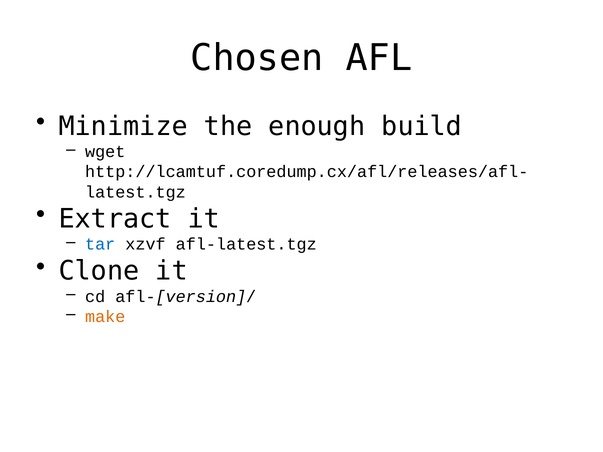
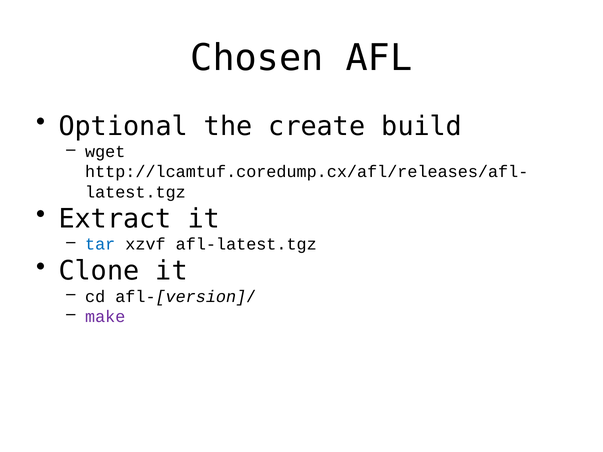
Minimize: Minimize -> Optional
enough: enough -> create
make colour: orange -> purple
